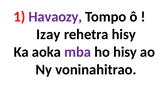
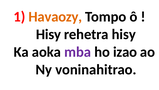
Havaozy colour: purple -> orange
Izay at (48, 34): Izay -> Hisy
ho hisy: hisy -> izao
